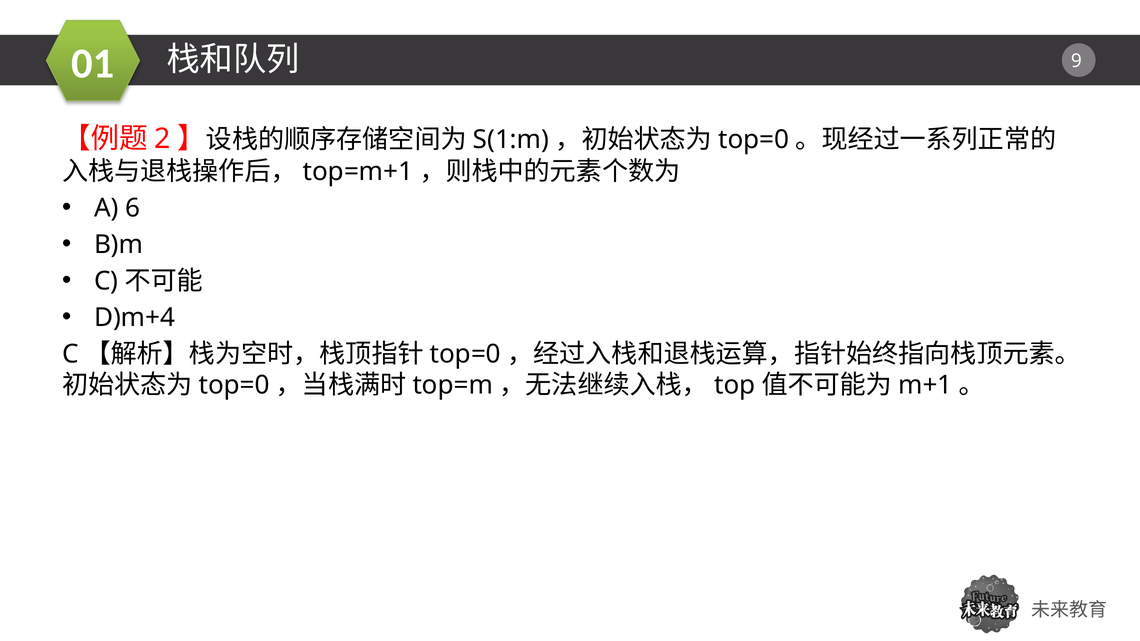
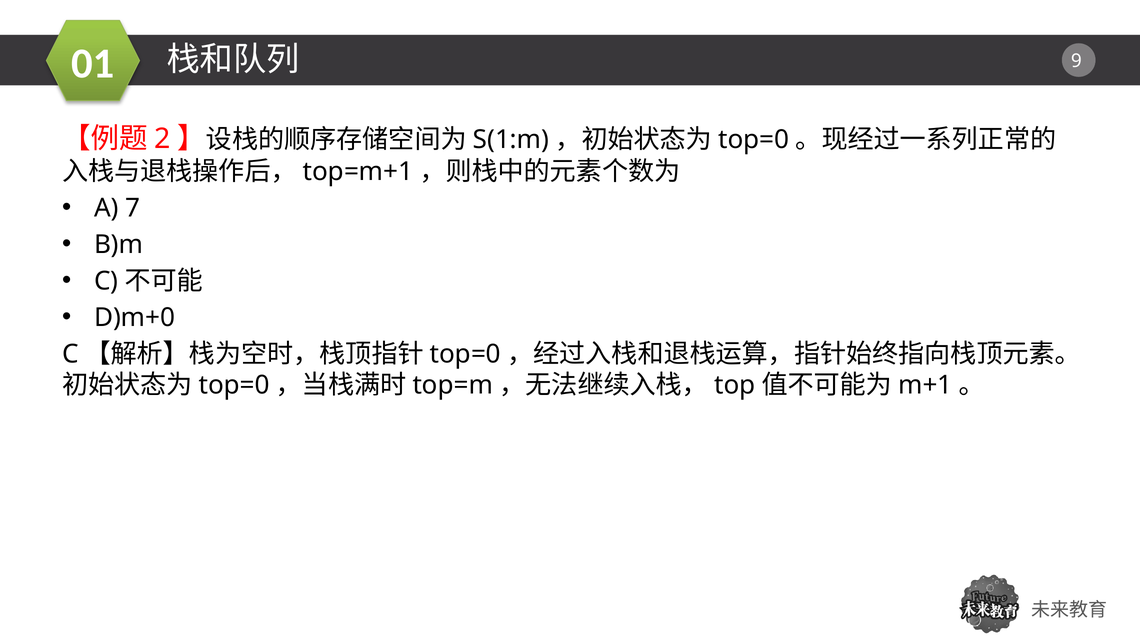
6: 6 -> 7
D)m+4: D)m+4 -> D)m+0
